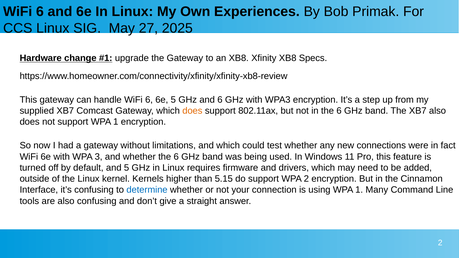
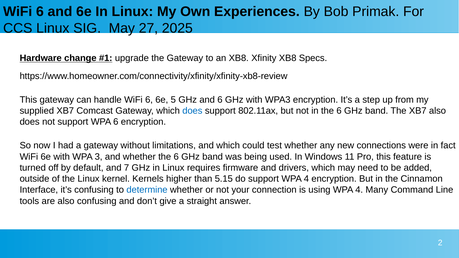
does at (192, 111) colour: orange -> blue
support WPA 1: 1 -> 6
and 5: 5 -> 7
support WPA 2: 2 -> 4
using WPA 1: 1 -> 4
